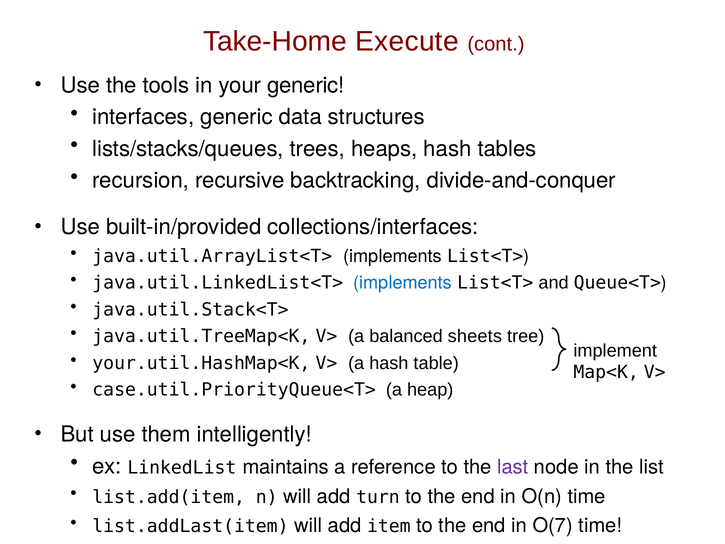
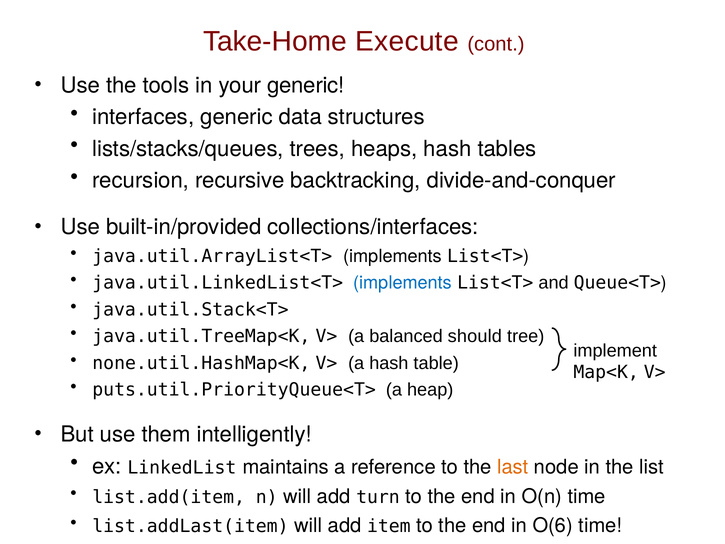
sheets: sheets -> should
your.util.HashMap<K: your.util.HashMap<K -> none.util.HashMap<K
case.util.PriorityQueue<T>: case.util.PriorityQueue<T> -> puts.util.PriorityQueue<T>
last colour: purple -> orange
O(7: O(7 -> O(6
